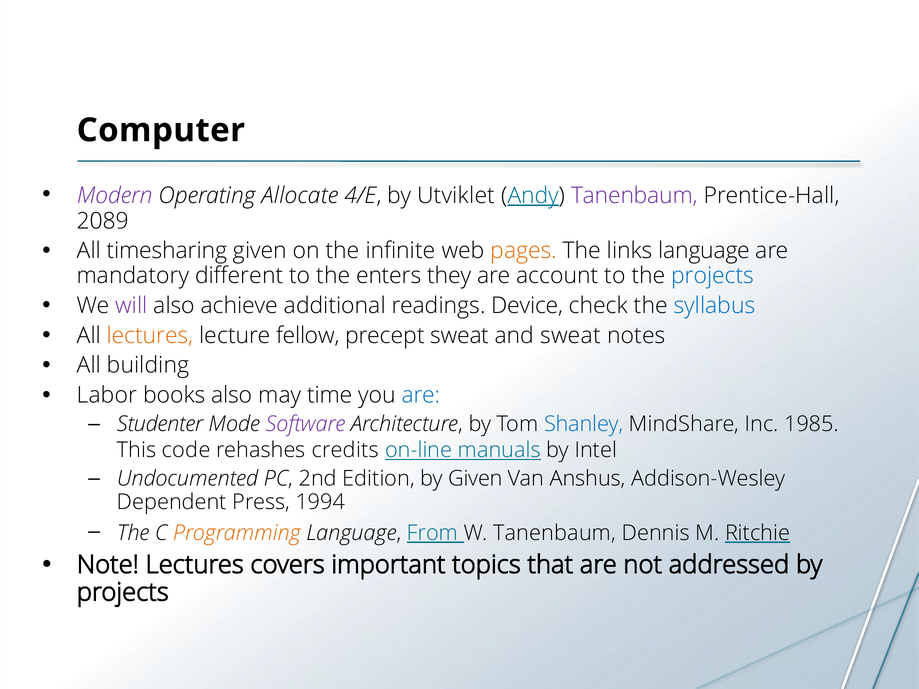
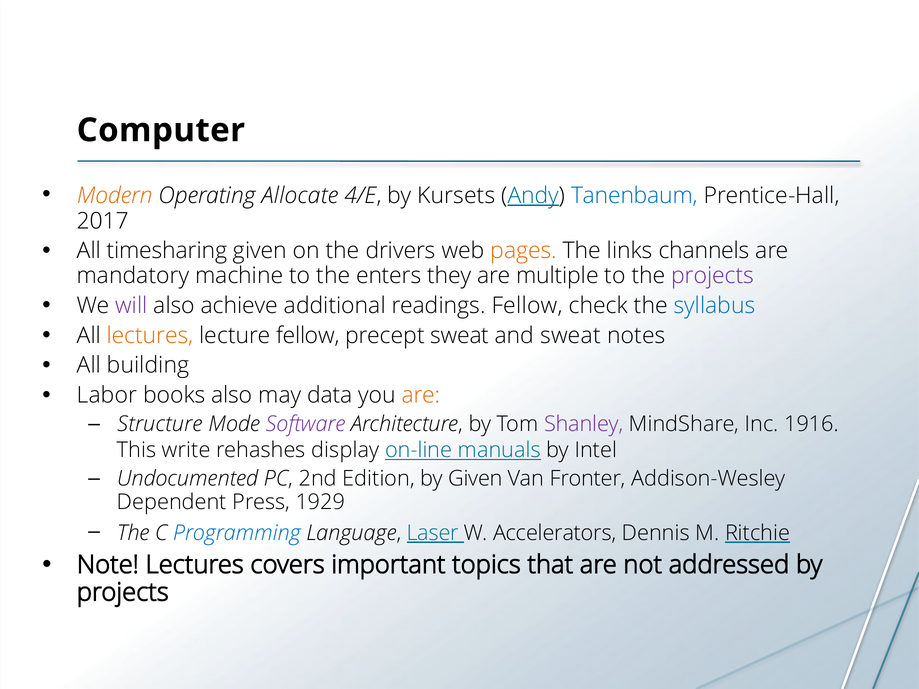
Modern colour: purple -> orange
Utviklet: Utviklet -> Kursets
Tanenbaum at (634, 196) colour: purple -> blue
2089: 2089 -> 2017
infinite: infinite -> drivers
links language: language -> channels
different: different -> machine
account: account -> multiple
projects at (713, 276) colour: blue -> purple
readings Device: Device -> Fellow
time: time -> data
are at (421, 395) colour: blue -> orange
Studenter: Studenter -> Structure
Shanley colour: blue -> purple
1985: 1985 -> 1916
code: code -> write
credits: credits -> display
Anshus: Anshus -> Fronter
1994: 1994 -> 1929
Programming colour: orange -> blue
From: From -> Laser
W Tanenbaum: Tanenbaum -> Accelerators
